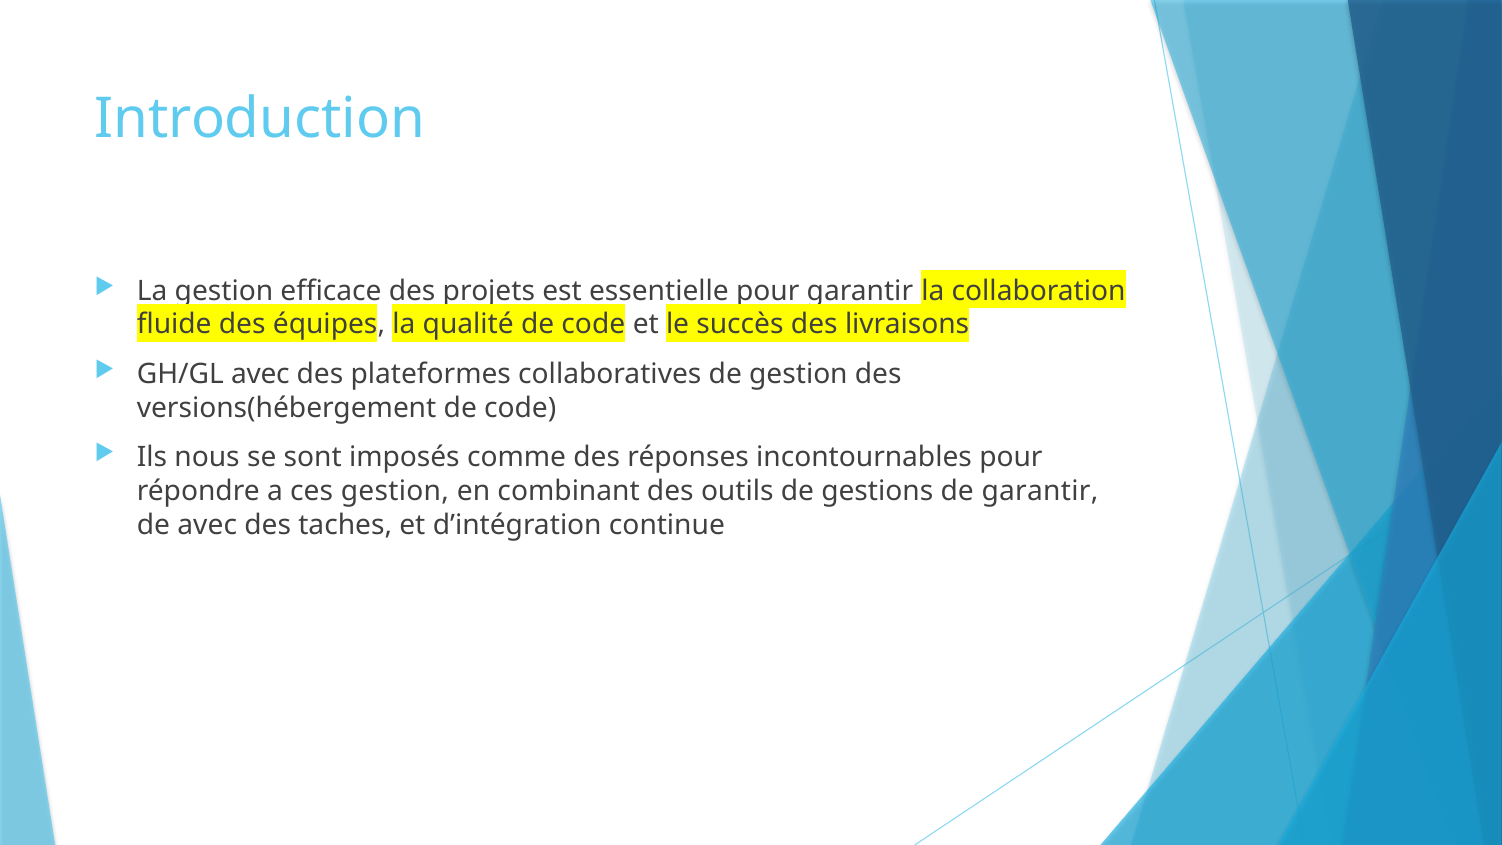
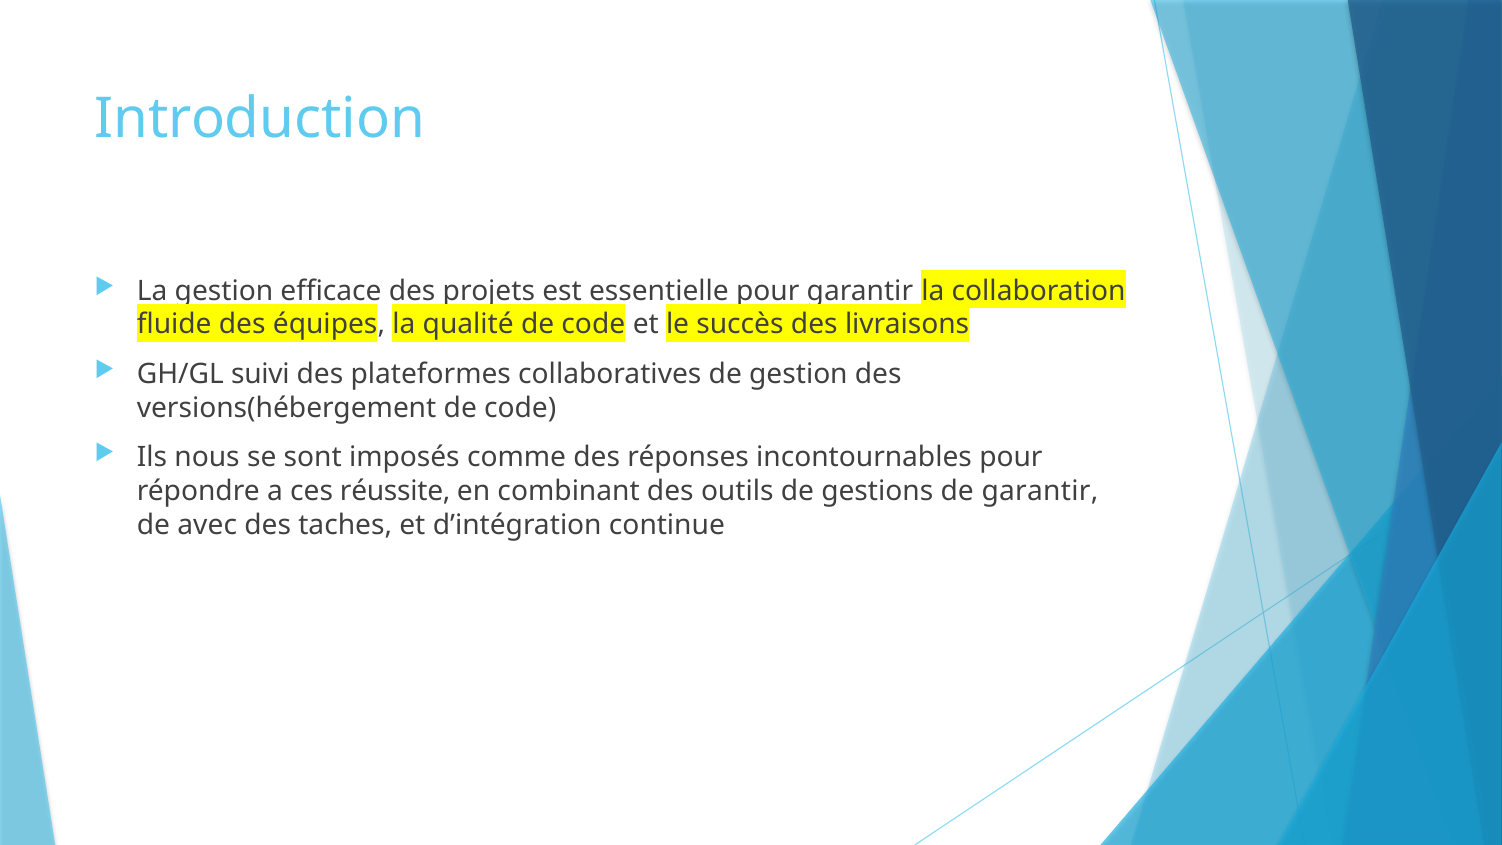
GH/GL avec: avec -> suivi
ces gestion: gestion -> réussite
